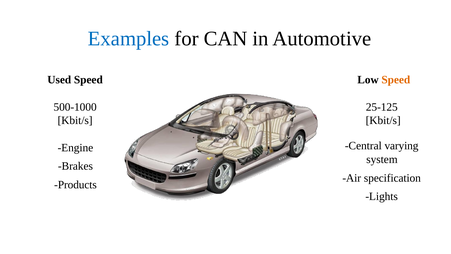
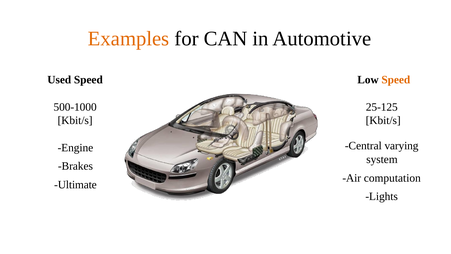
Examples colour: blue -> orange
specification: specification -> computation
Products: Products -> Ultimate
